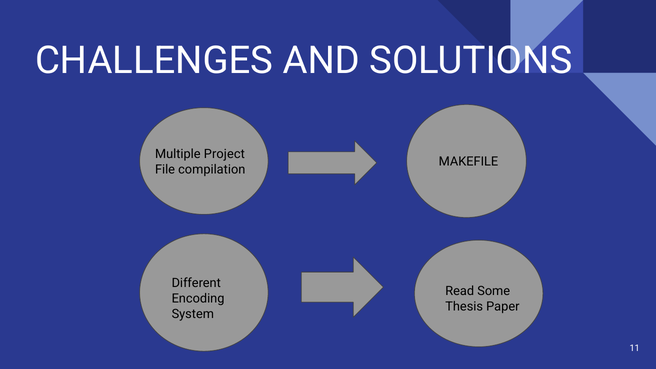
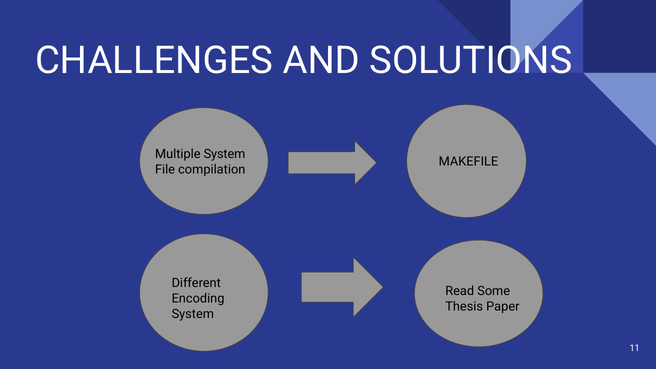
Multiple Project: Project -> System
